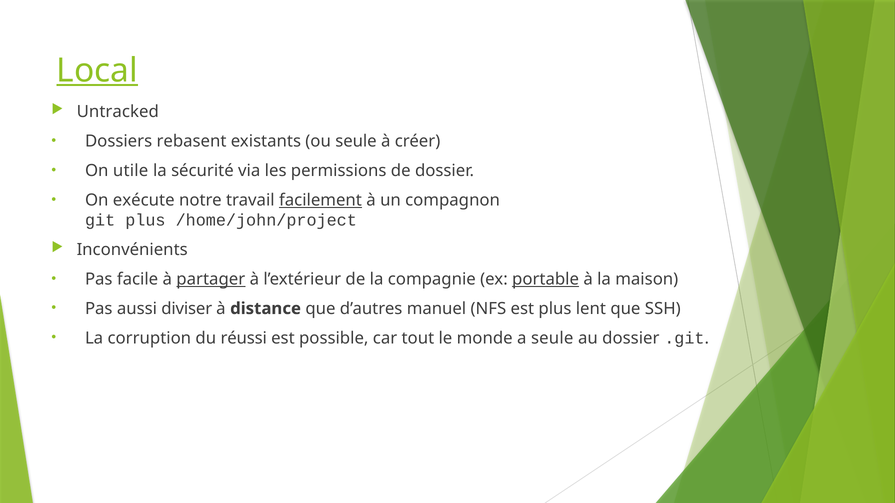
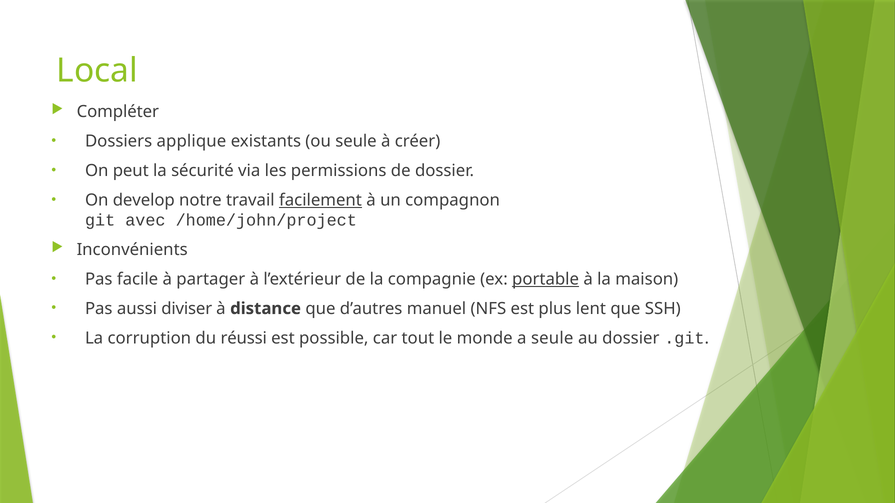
Local underline: present -> none
Untracked: Untracked -> Compléter
rebasent: rebasent -> applique
utile: utile -> peut
exécute: exécute -> develop
git plus: plus -> avec
partager underline: present -> none
